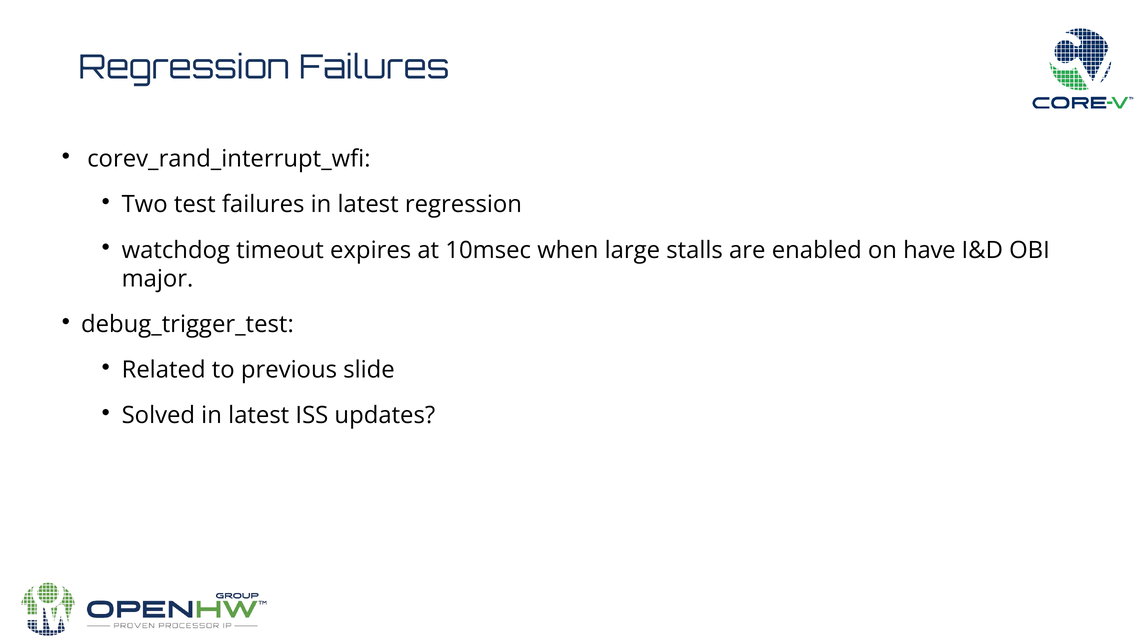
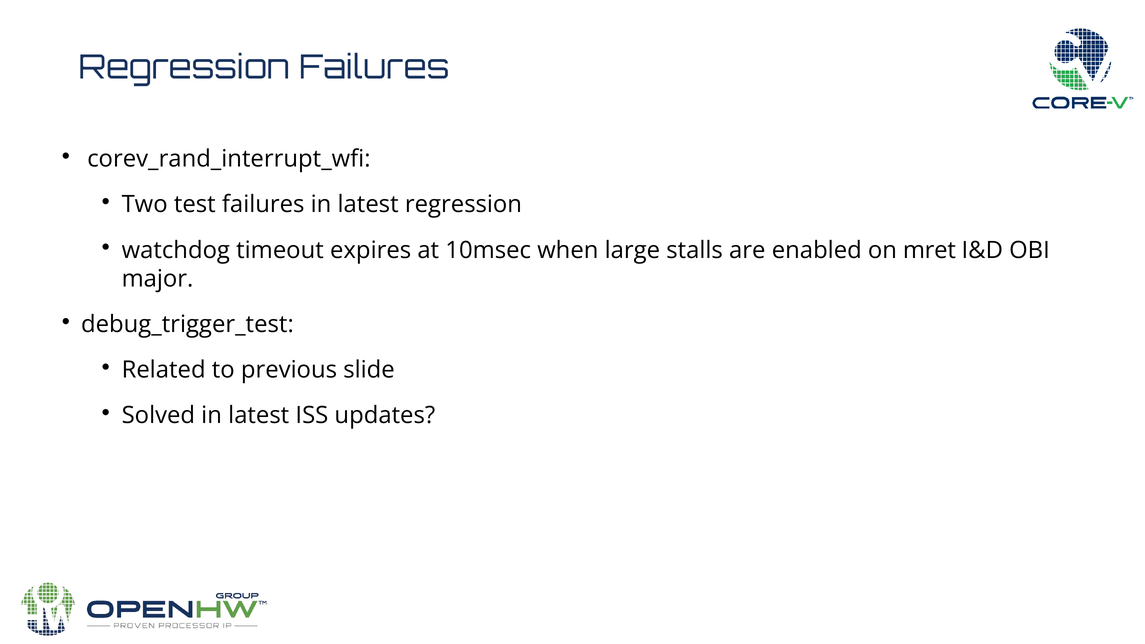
have: have -> mret
